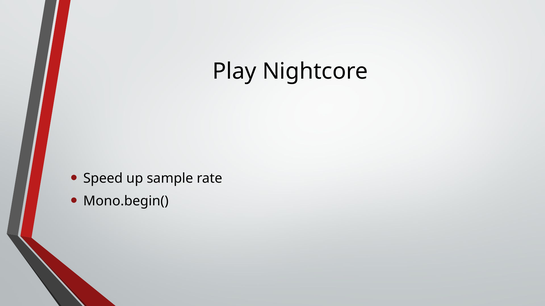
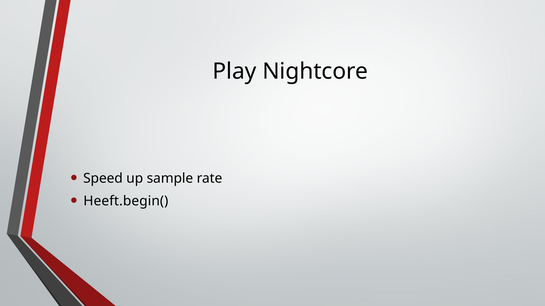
Mono.begin(: Mono.begin( -> Heeft.begin(
